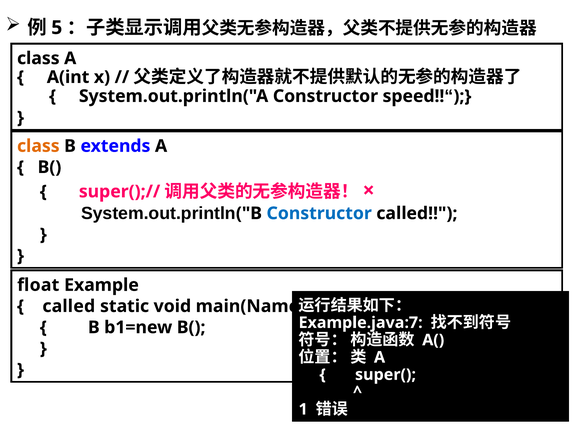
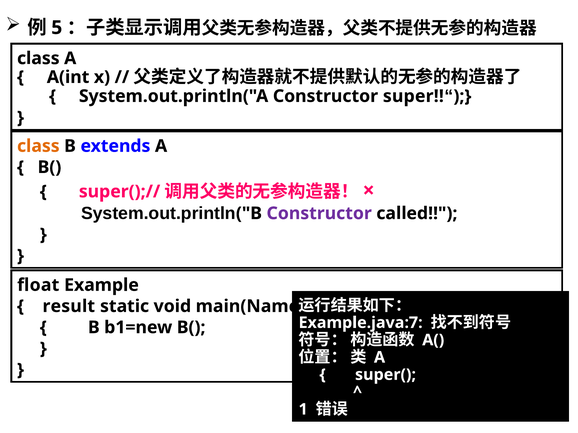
speed: speed -> super
Constructor at (319, 214) colour: blue -> purple
called at (69, 307): called -> result
